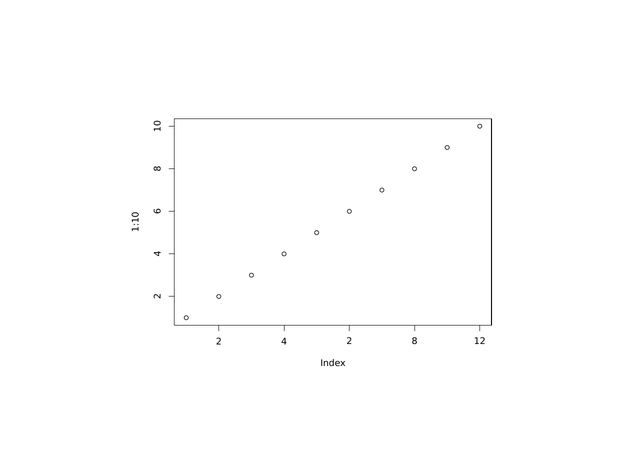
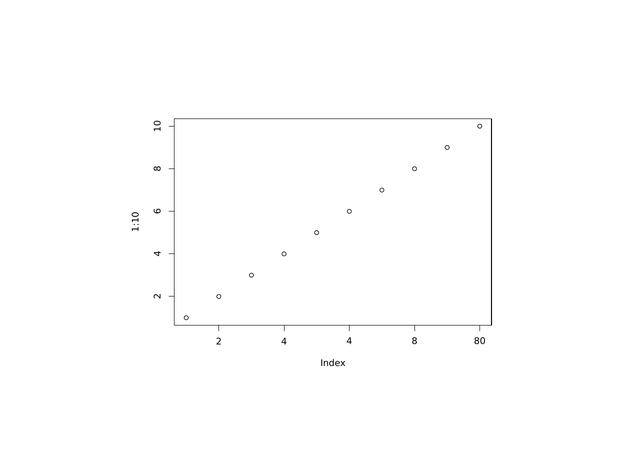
4 2: 2 -> 4
12: 12 -> 80
